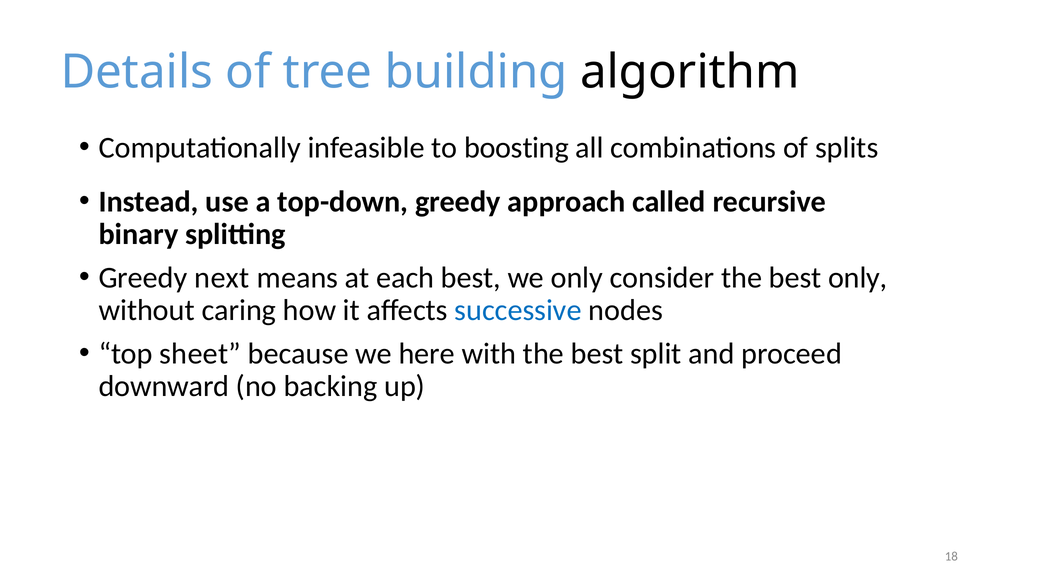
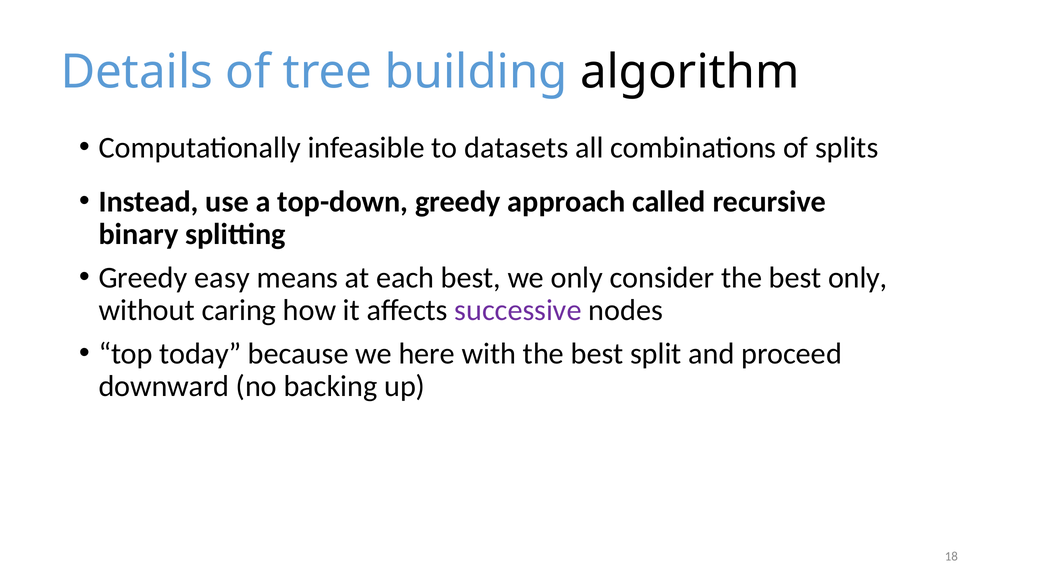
boosting: boosting -> datasets
next: next -> easy
successive colour: blue -> purple
sheet: sheet -> today
